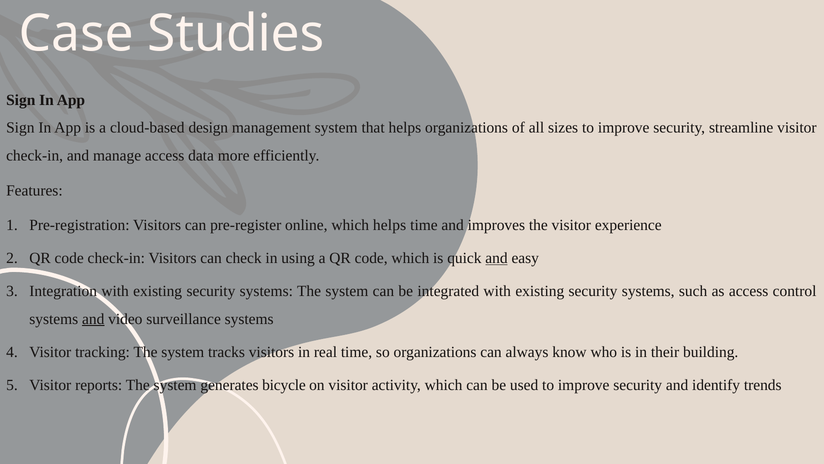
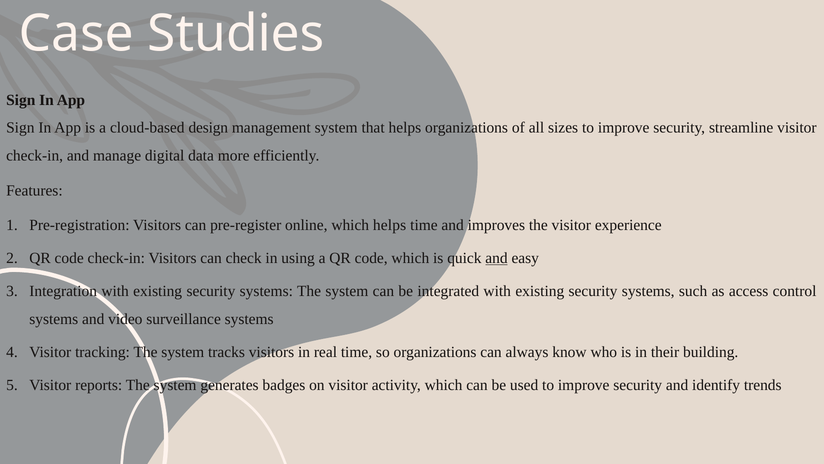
manage access: access -> digital
and at (93, 319) underline: present -> none
bicycle: bicycle -> badges
